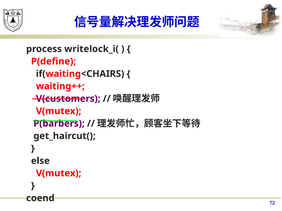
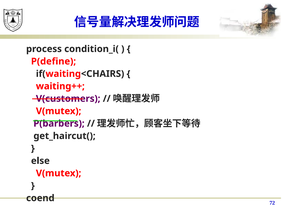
writelock_i(: writelock_i( -> condition_i(
